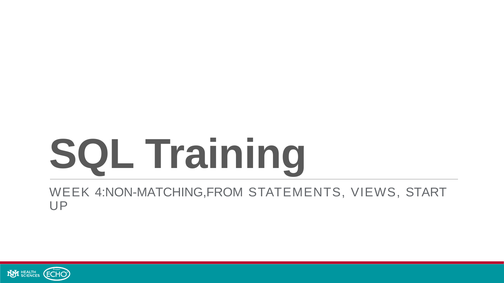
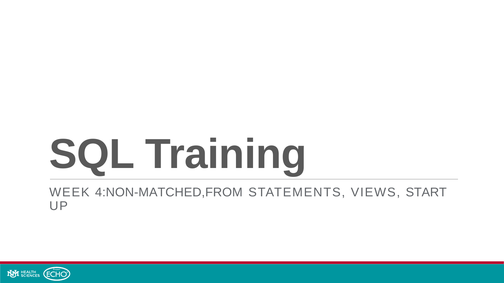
4:NON-MATCHING,FROM: 4:NON-MATCHING,FROM -> 4:NON-MATCHED,FROM
